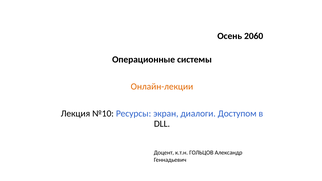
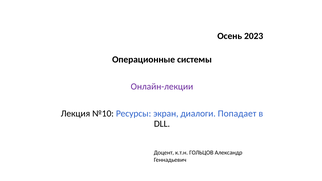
2060: 2060 -> 2023
Онлайн-лекции colour: orange -> purple
Доступом: Доступом -> Попадает
